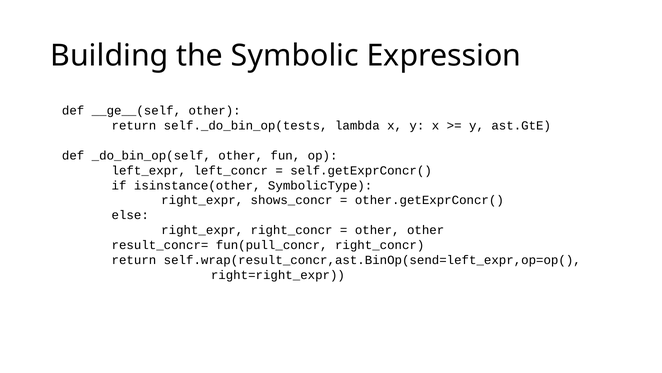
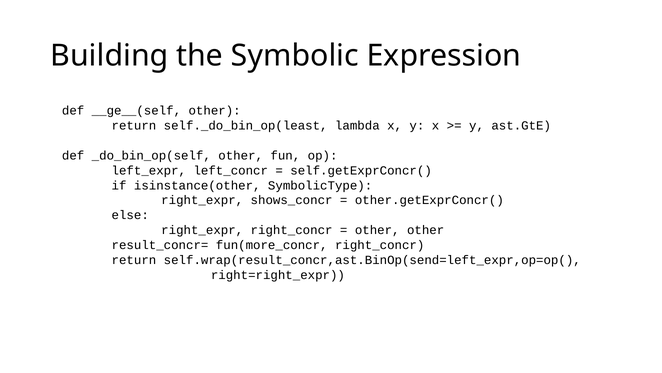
self._do_bin_op(tests: self._do_bin_op(tests -> self._do_bin_op(least
fun(pull_concr: fun(pull_concr -> fun(more_concr
